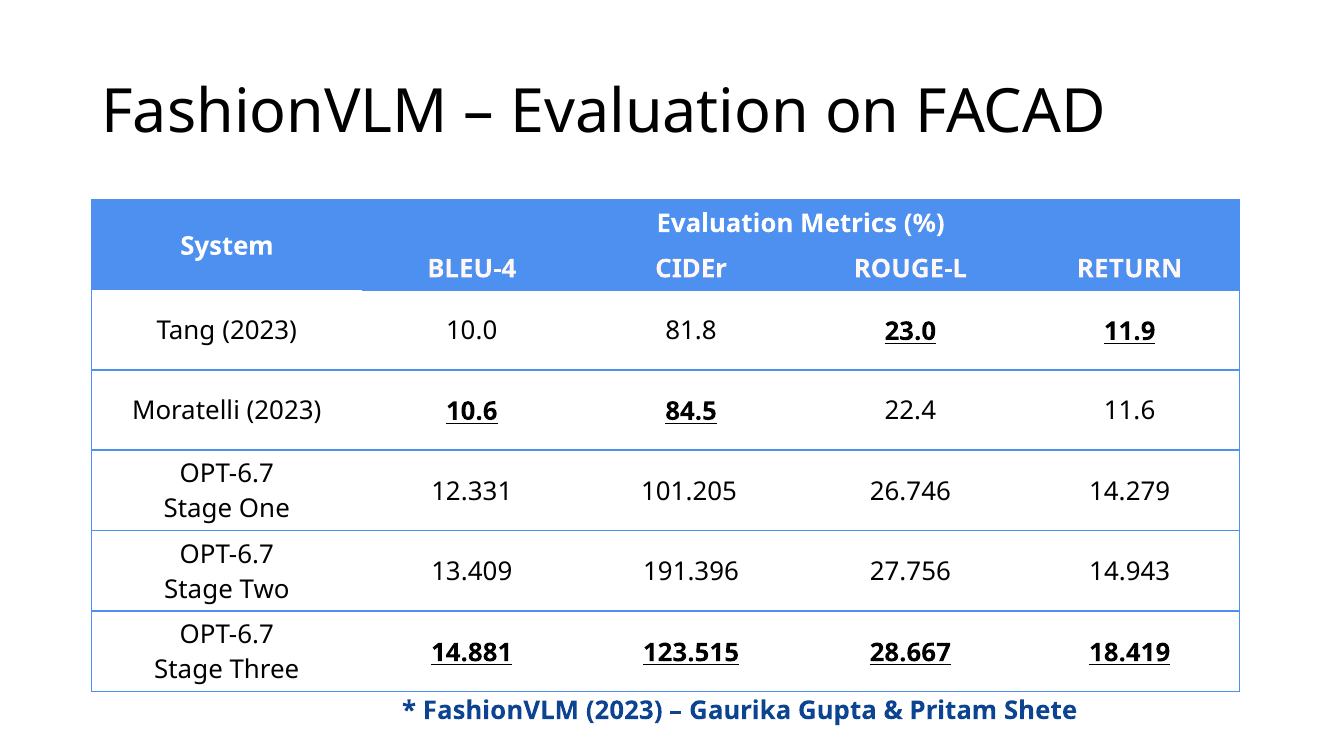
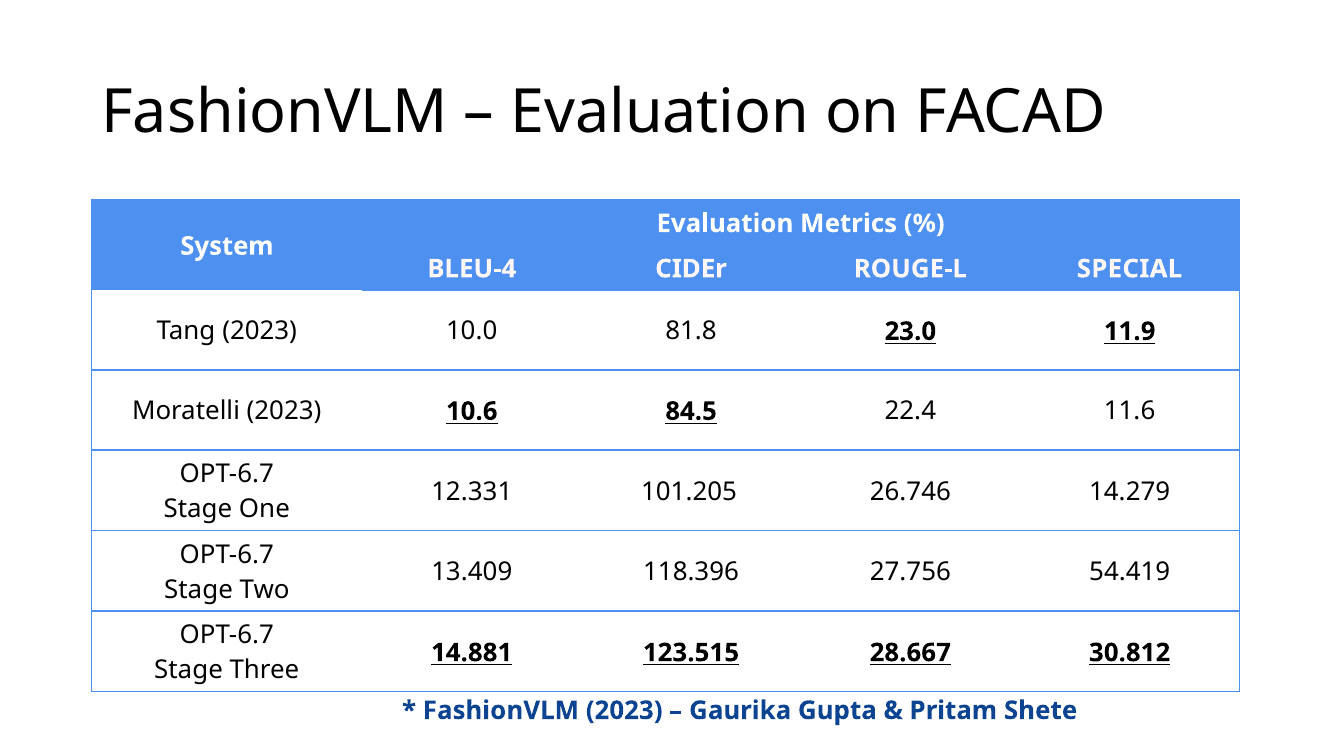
RETURN: RETURN -> SPECIAL
191.396: 191.396 -> 118.396
14.943: 14.943 -> 54.419
18.419: 18.419 -> 30.812
